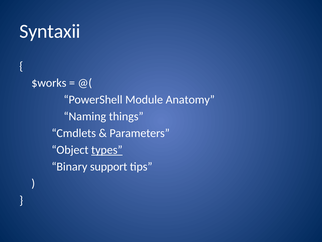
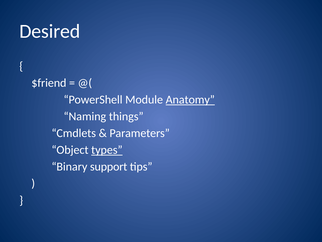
Syntaxii: Syntaxii -> Desired
$works: $works -> $friend
Anatomy underline: none -> present
